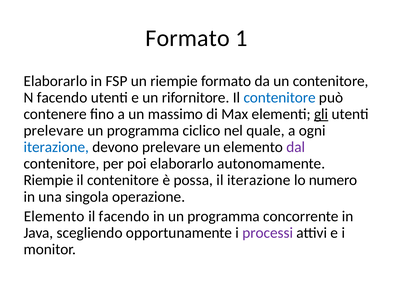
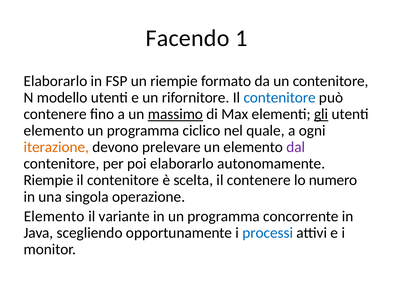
Formato at (188, 38): Formato -> Facendo
N facendo: facendo -> modello
massimo underline: none -> present
prelevare at (54, 131): prelevare -> elemento
iterazione at (56, 147) colour: blue -> orange
possa: possa -> scelta
il iterazione: iterazione -> contenere
il facendo: facendo -> variante
processi colour: purple -> blue
